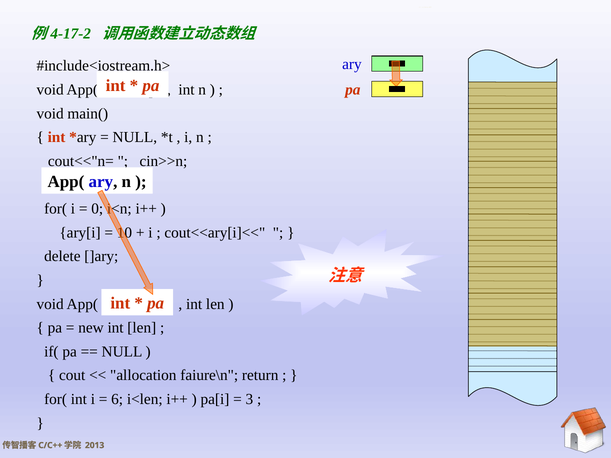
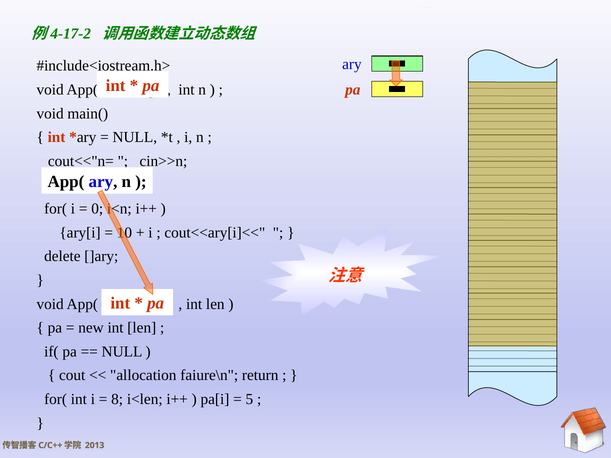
6: 6 -> 8
3: 3 -> 5
